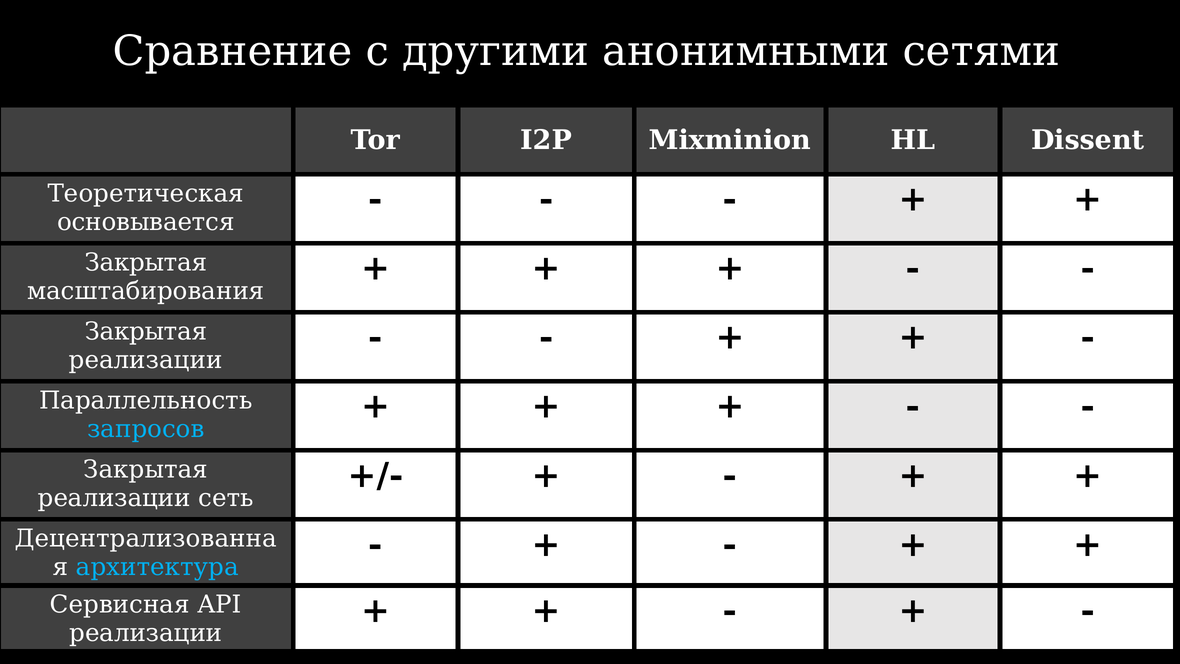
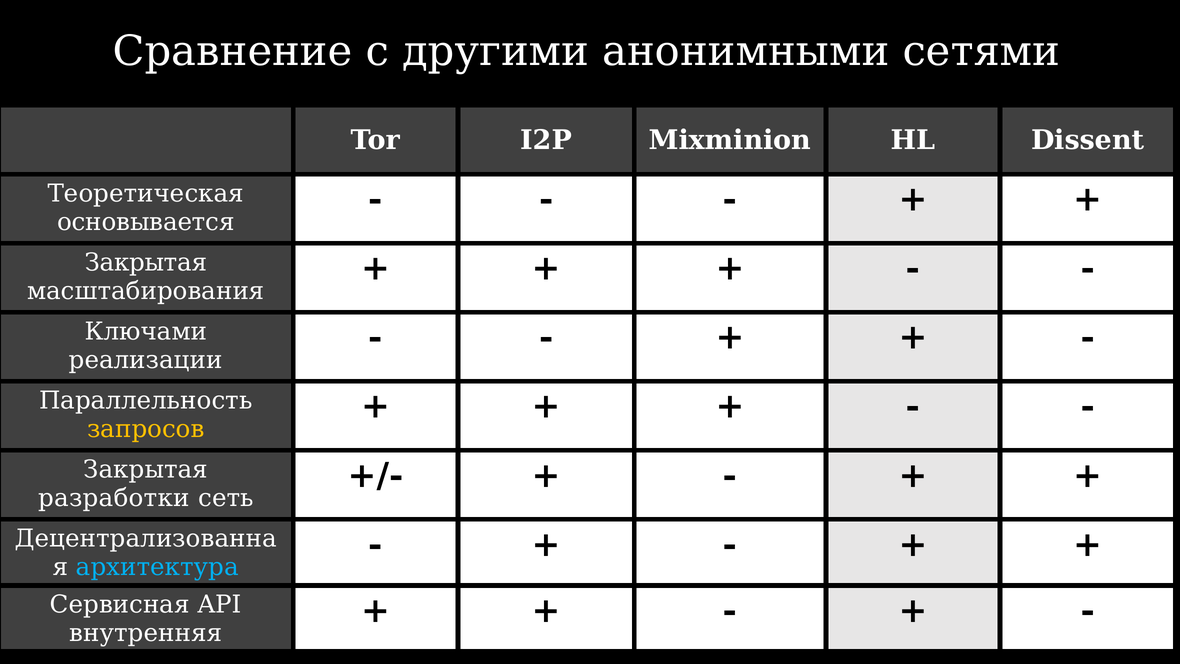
Закрытая at (146, 331): Закрытая -> Ключами
запросов colour: light blue -> yellow
реализации at (114, 498): реализации -> разработки
реализации at (146, 633): реализации -> внутренняя
